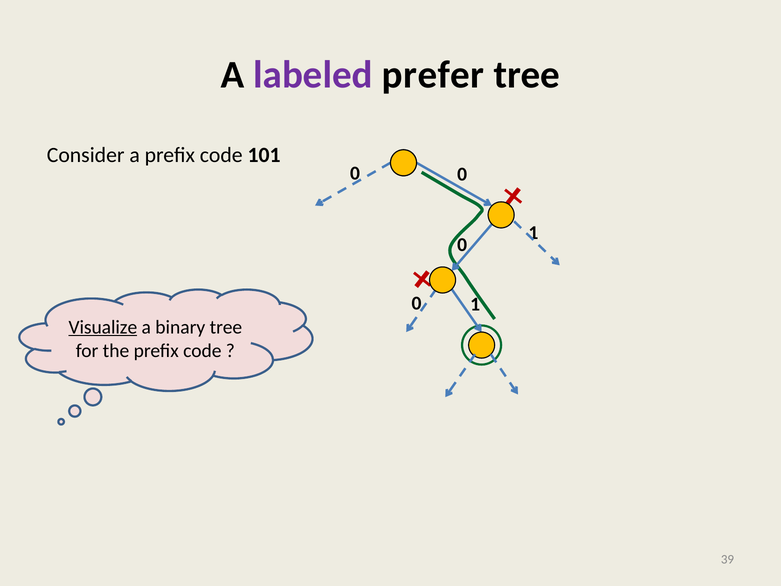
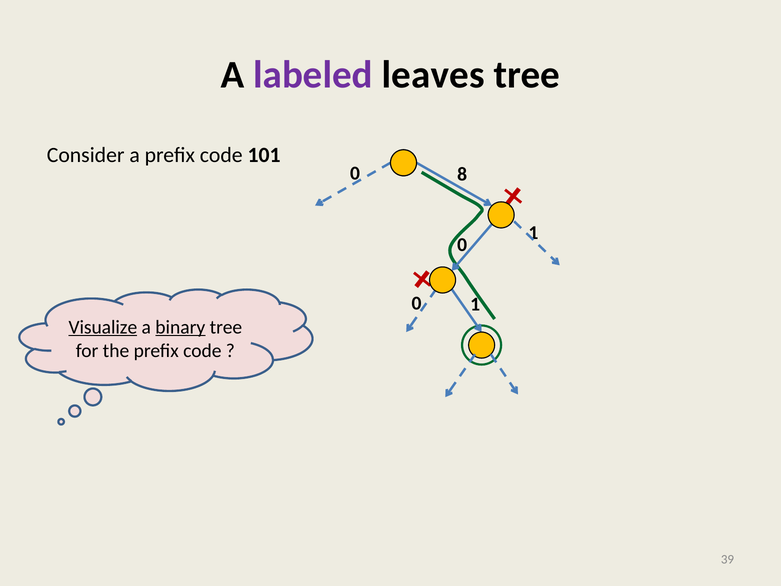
prefer: prefer -> leaves
0 at (462, 174): 0 -> 8
binary underline: none -> present
